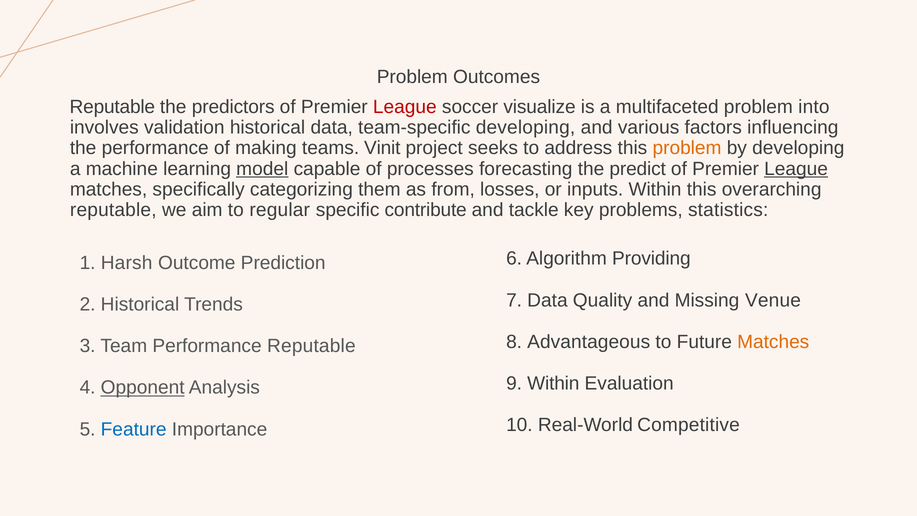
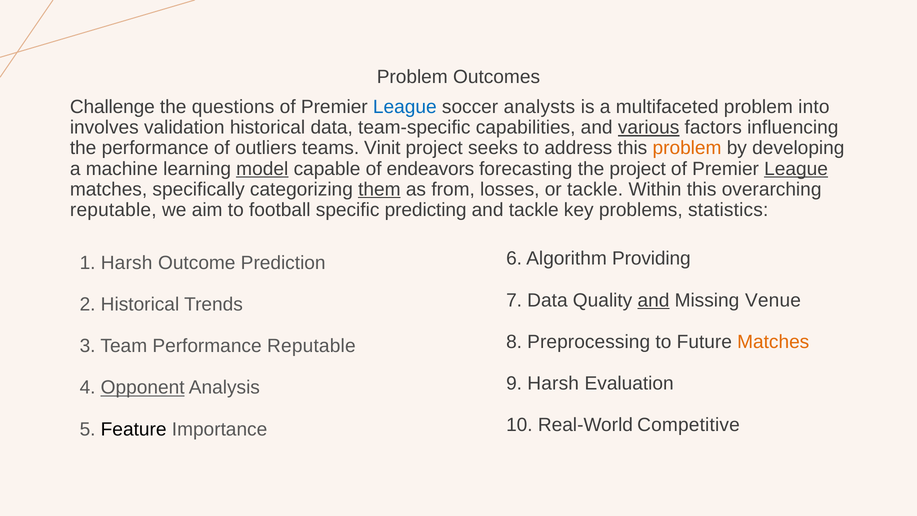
Reputable at (112, 107): Reputable -> Challenge
predictors: predictors -> questions
League at (405, 107) colour: red -> blue
visualize: visualize -> analysts
team-specific developing: developing -> capabilities
various underline: none -> present
making: making -> outliers
processes: processes -> endeavors
the predict: predict -> project
them underline: none -> present
or inputs: inputs -> tackle
regular: regular -> football
contribute: contribute -> predicting
and at (653, 300) underline: none -> present
Advantageous: Advantageous -> Preprocessing
9 Within: Within -> Harsh
Feature colour: blue -> black
